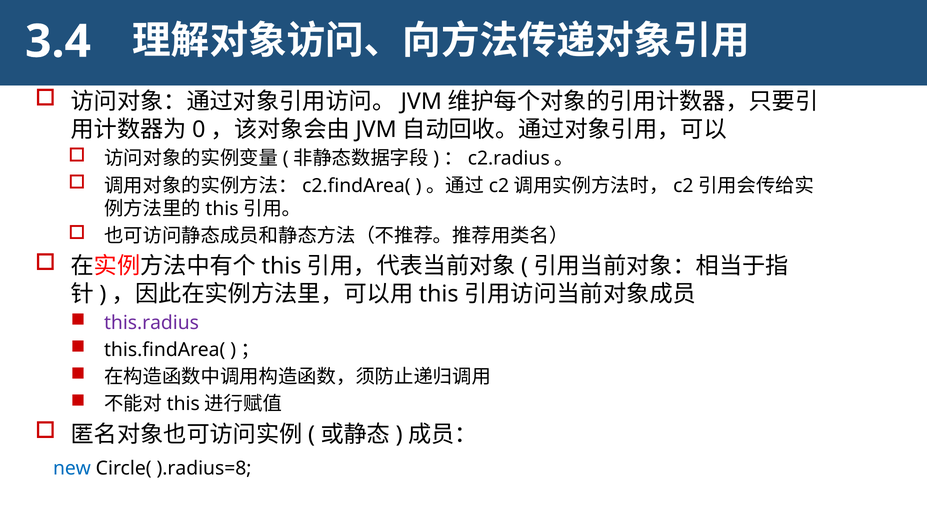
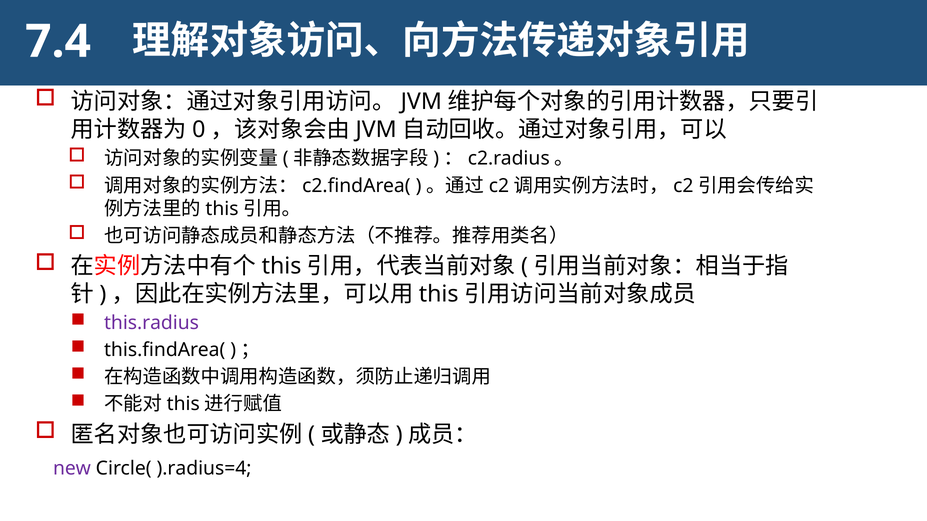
3.4: 3.4 -> 7.4
new colour: blue -> purple
).radius=8: ).radius=8 -> ).radius=4
